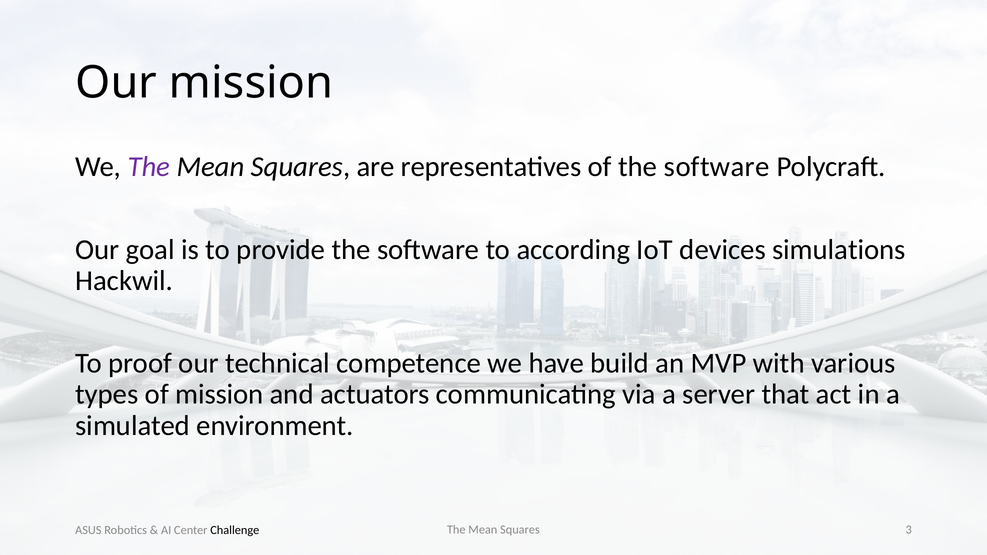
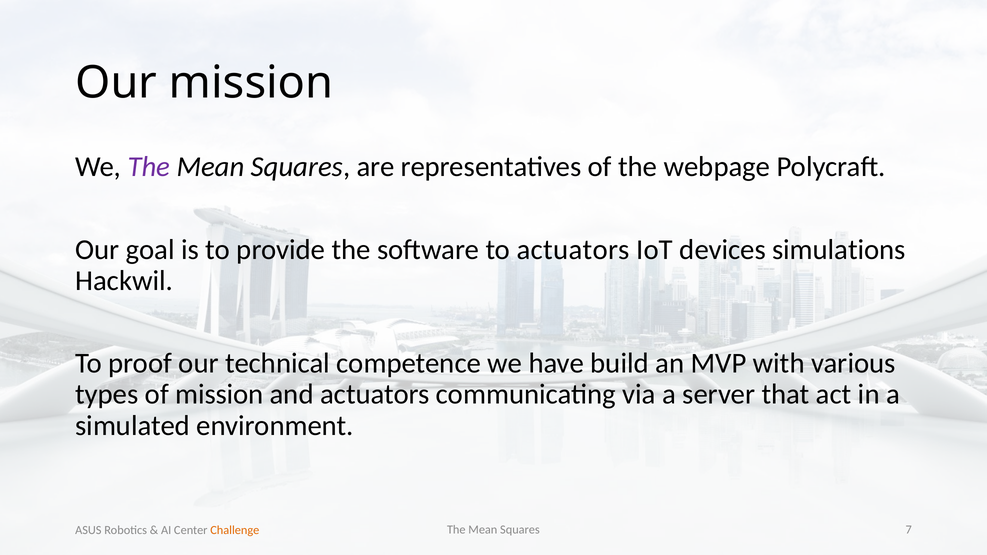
of the software: software -> webpage
to according: according -> actuators
3: 3 -> 7
Challenge colour: black -> orange
